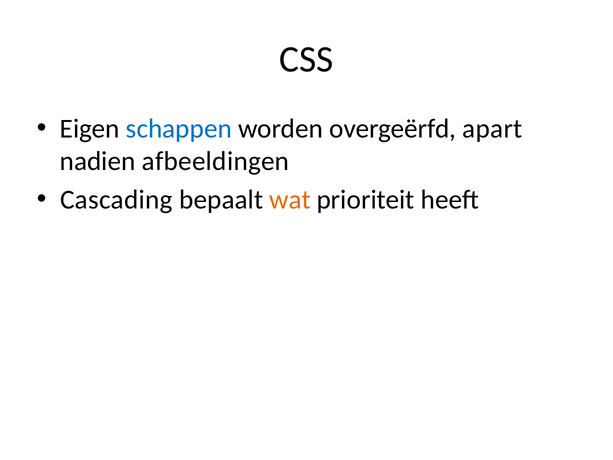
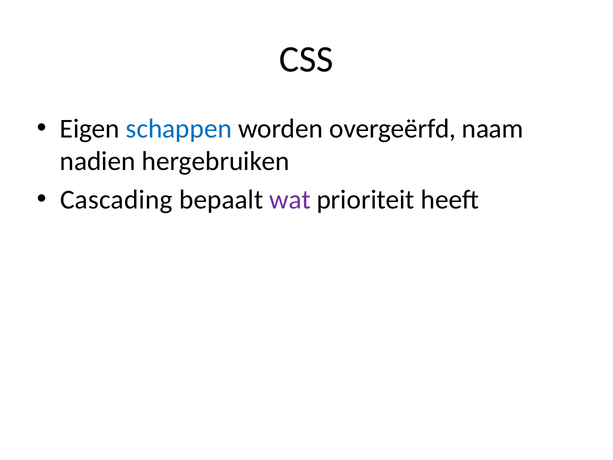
apart: apart -> naam
afbeeldingen: afbeeldingen -> hergebruiken
wat colour: orange -> purple
